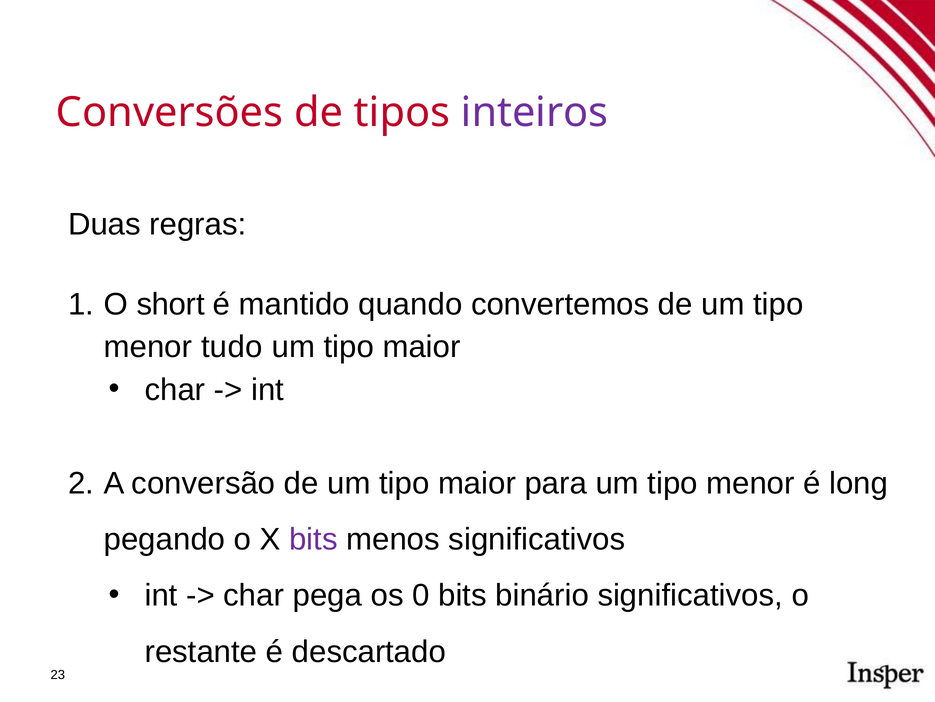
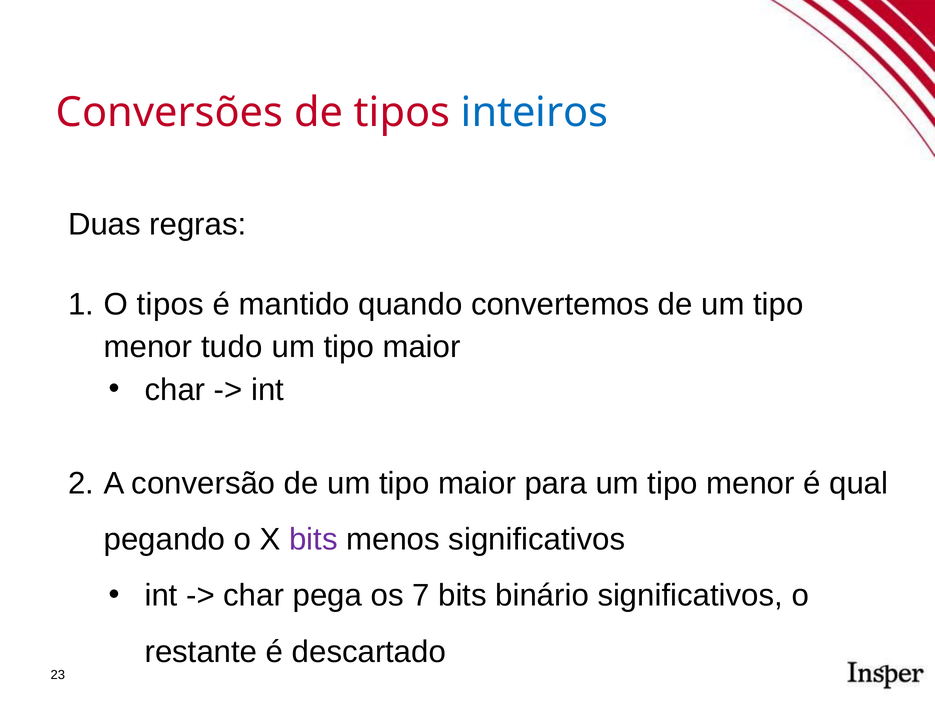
inteiros colour: purple -> blue
O short: short -> tipos
long: long -> qual
0: 0 -> 7
